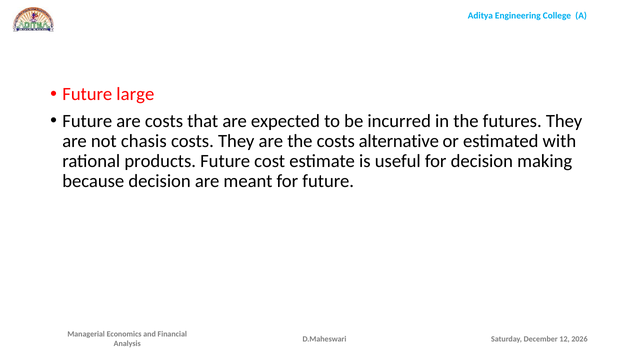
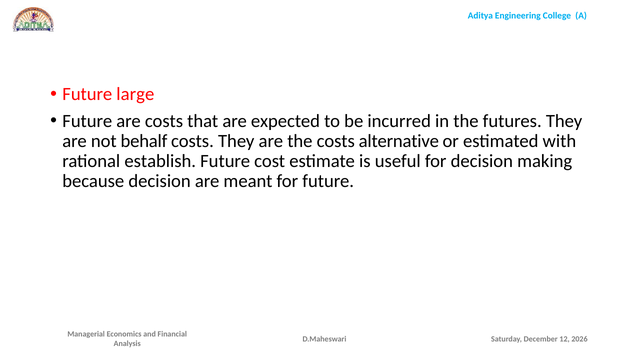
chasis: chasis -> behalf
products: products -> establish
